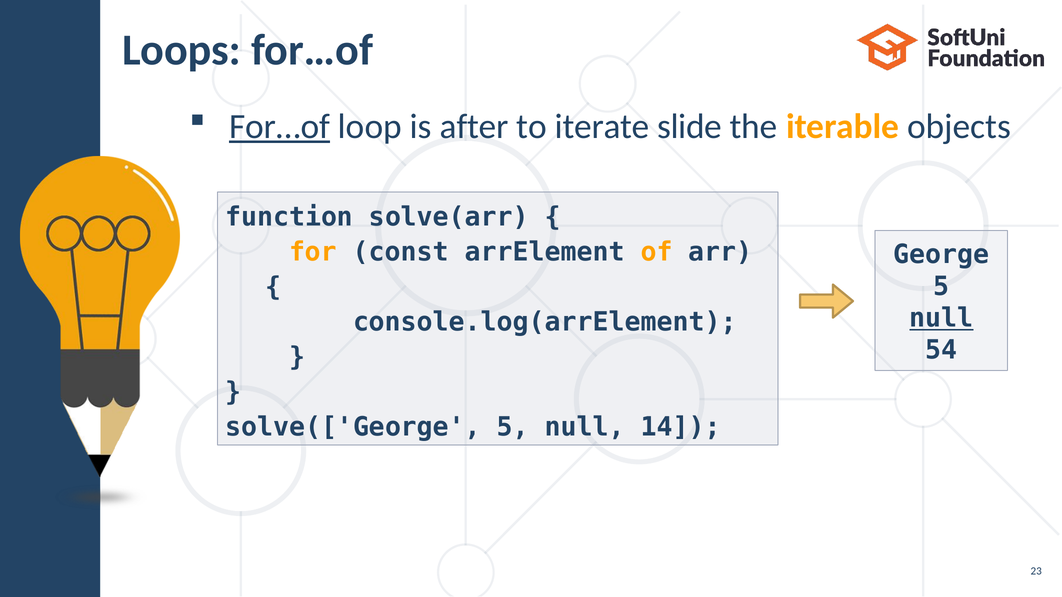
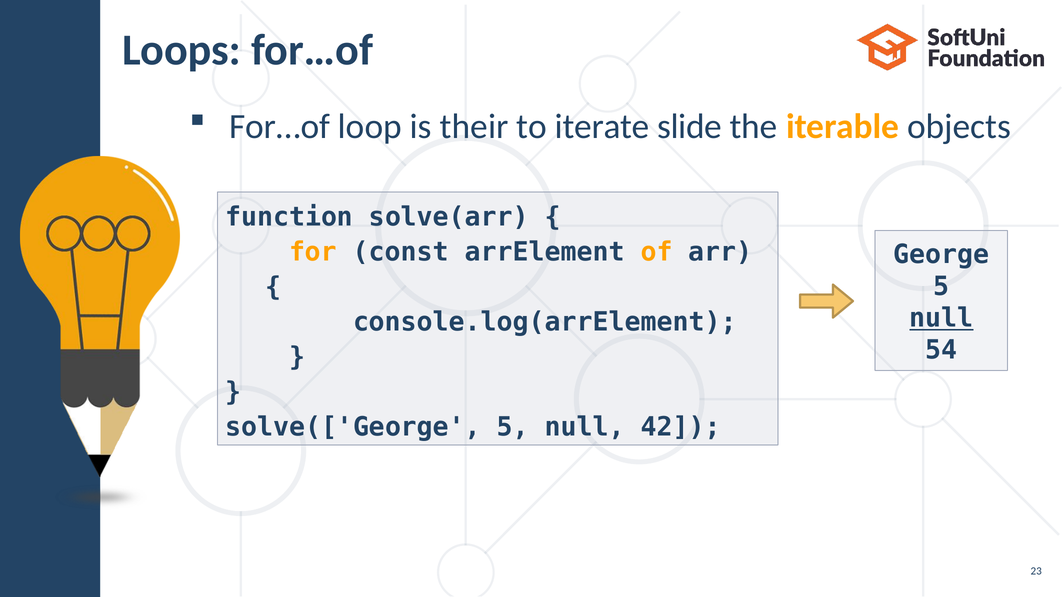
For…of at (280, 127) underline: present -> none
after: after -> their
14: 14 -> 42
